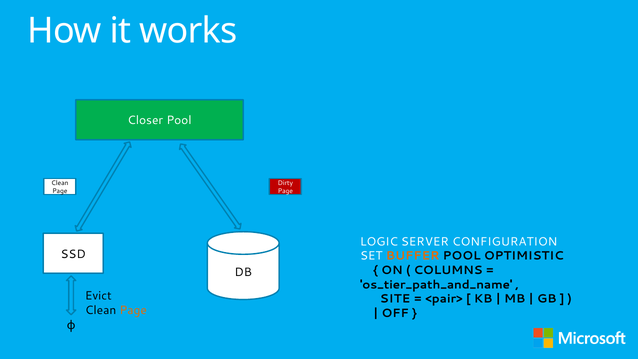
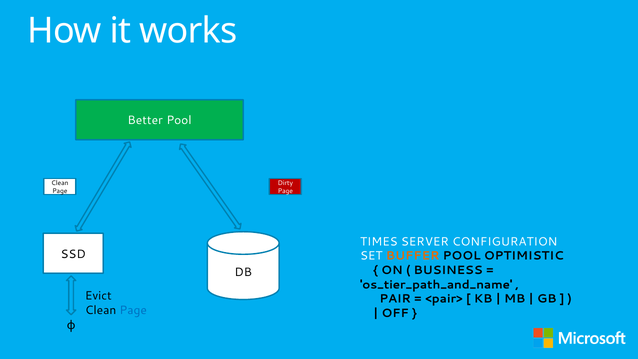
Closer: Closer -> Better
LOGIC: LOGIC -> TIMES
COLUMNS: COLUMNS -> BUSINESS
SITE: SITE -> PAIR
Page at (133, 310) colour: orange -> blue
